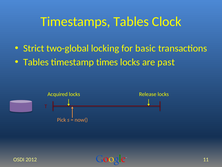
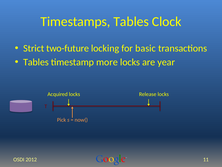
two-global: two-global -> two-future
times: times -> more
past: past -> year
